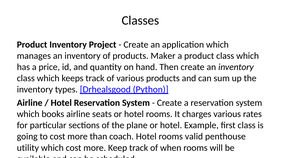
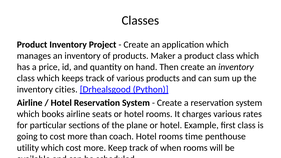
types: types -> cities
valid: valid -> time
